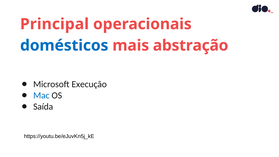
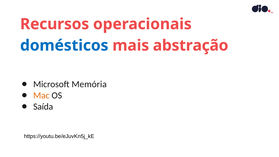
Principal: Principal -> Recursos
Execução: Execução -> Memória
Mac colour: blue -> orange
